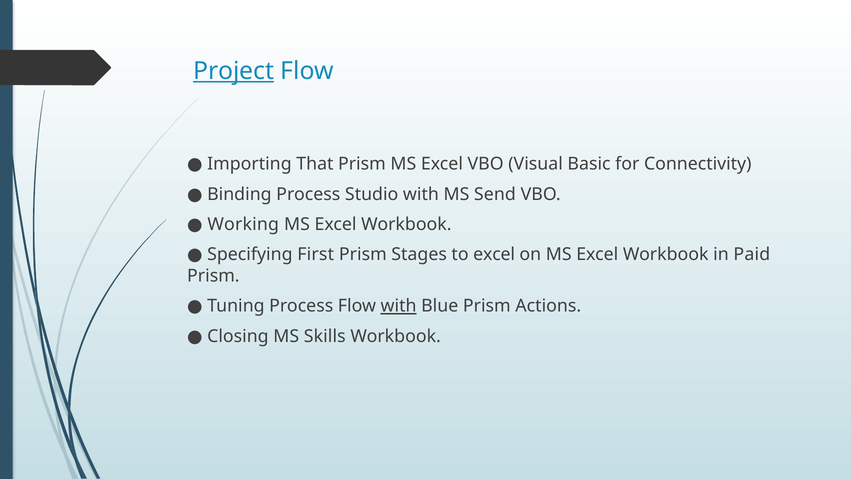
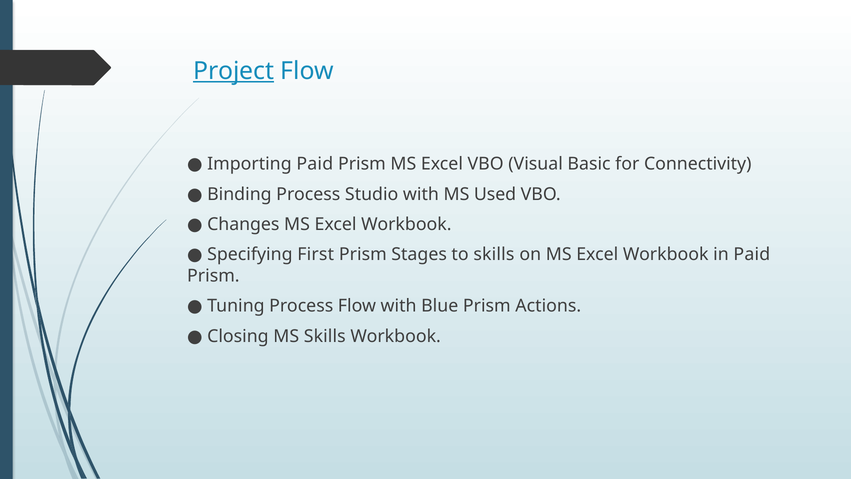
Importing That: That -> Paid
Send: Send -> Used
Working: Working -> Changes
to excel: excel -> skills
with at (399, 306) underline: present -> none
